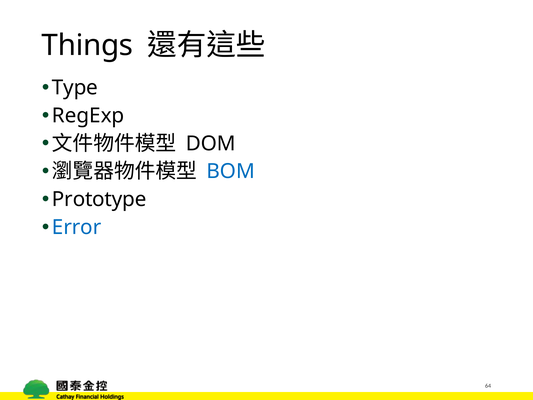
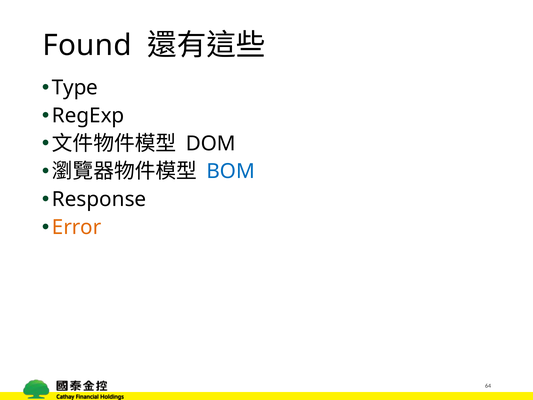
Things: Things -> Found
Prototype: Prototype -> Response
Error colour: blue -> orange
